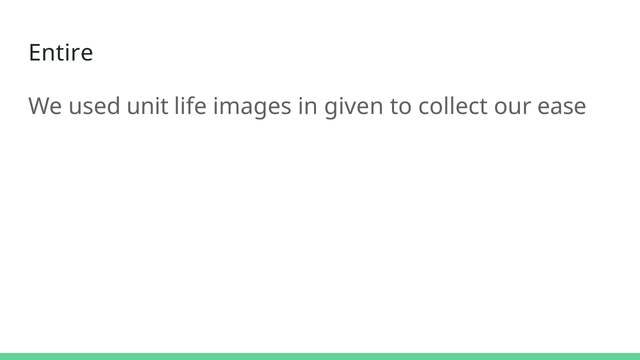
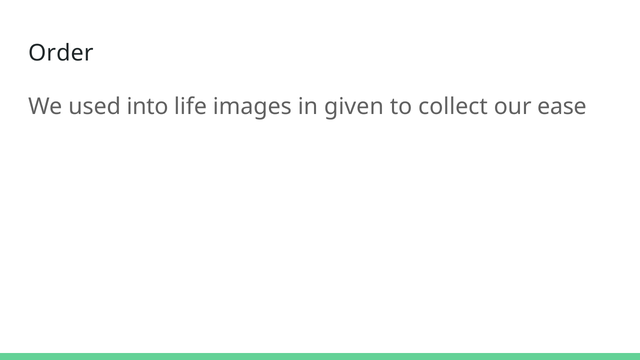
Entire: Entire -> Order
unit: unit -> into
